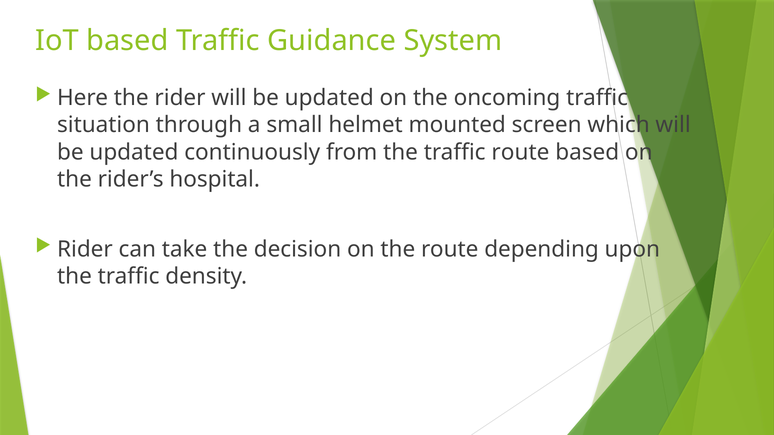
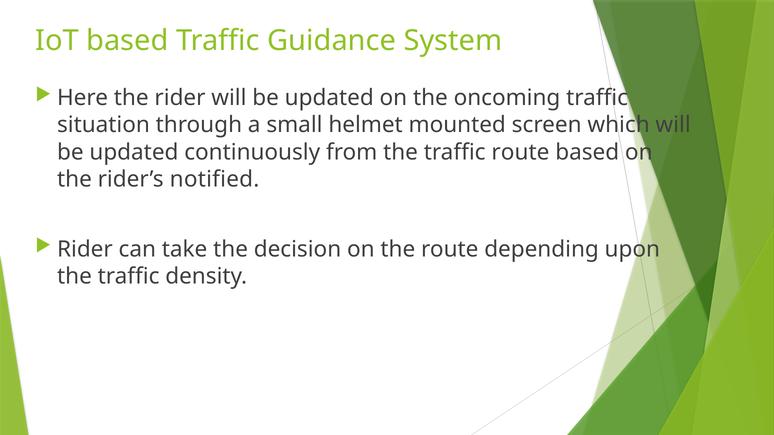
hospital: hospital -> notified
